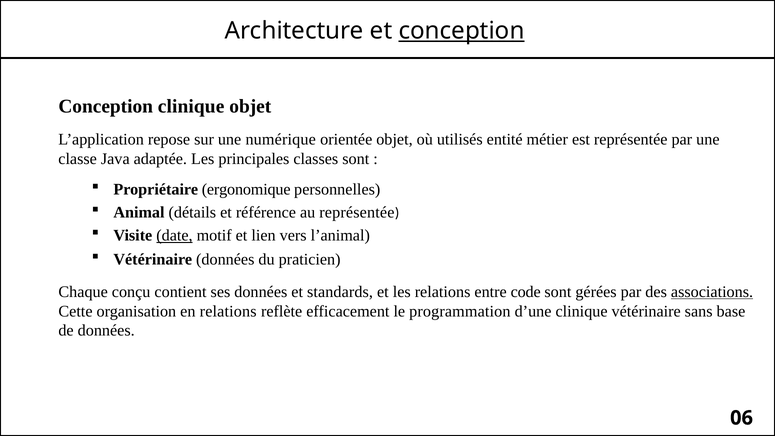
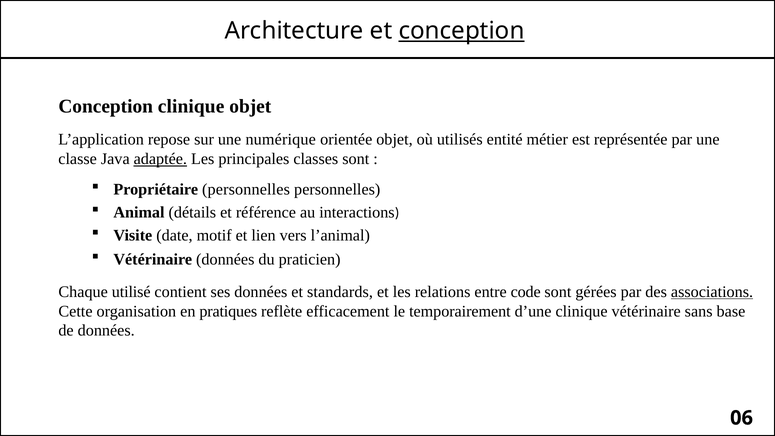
adaptée underline: none -> present
Propriétaire ergonomique: ergonomique -> personnelles
au représentée: représentée -> interactions
date underline: present -> none
conçu: conçu -> utilisé
en relations: relations -> pratiques
programmation: programmation -> temporairement
